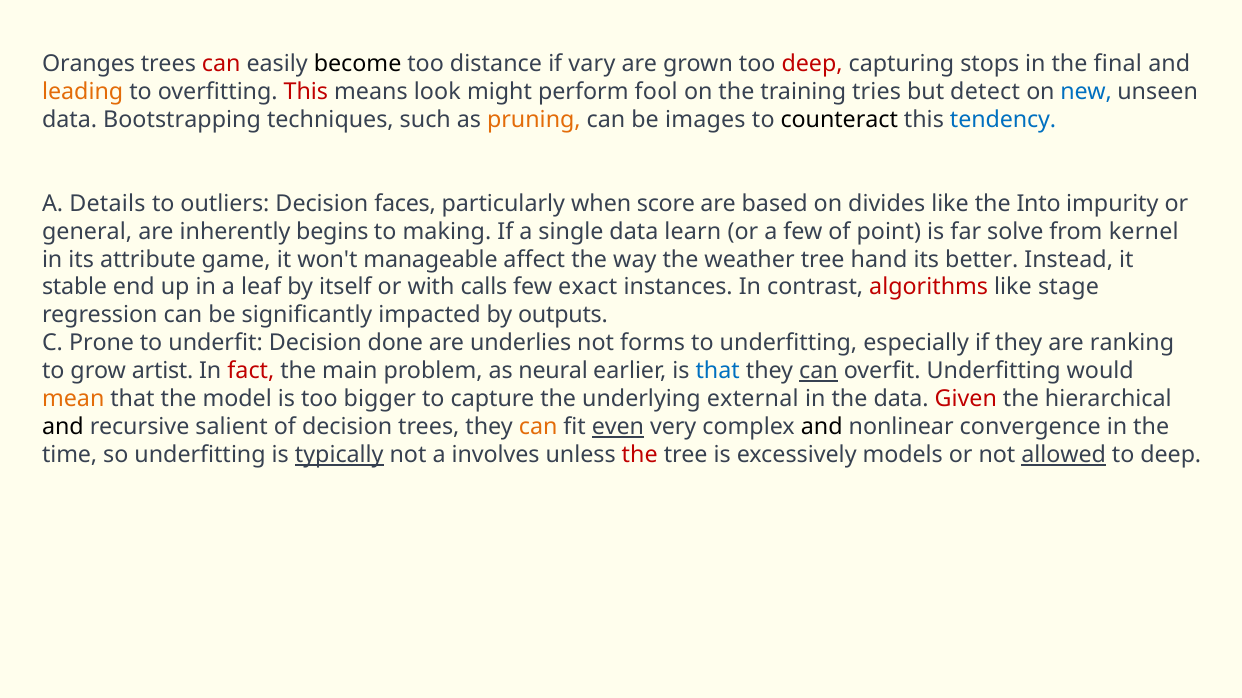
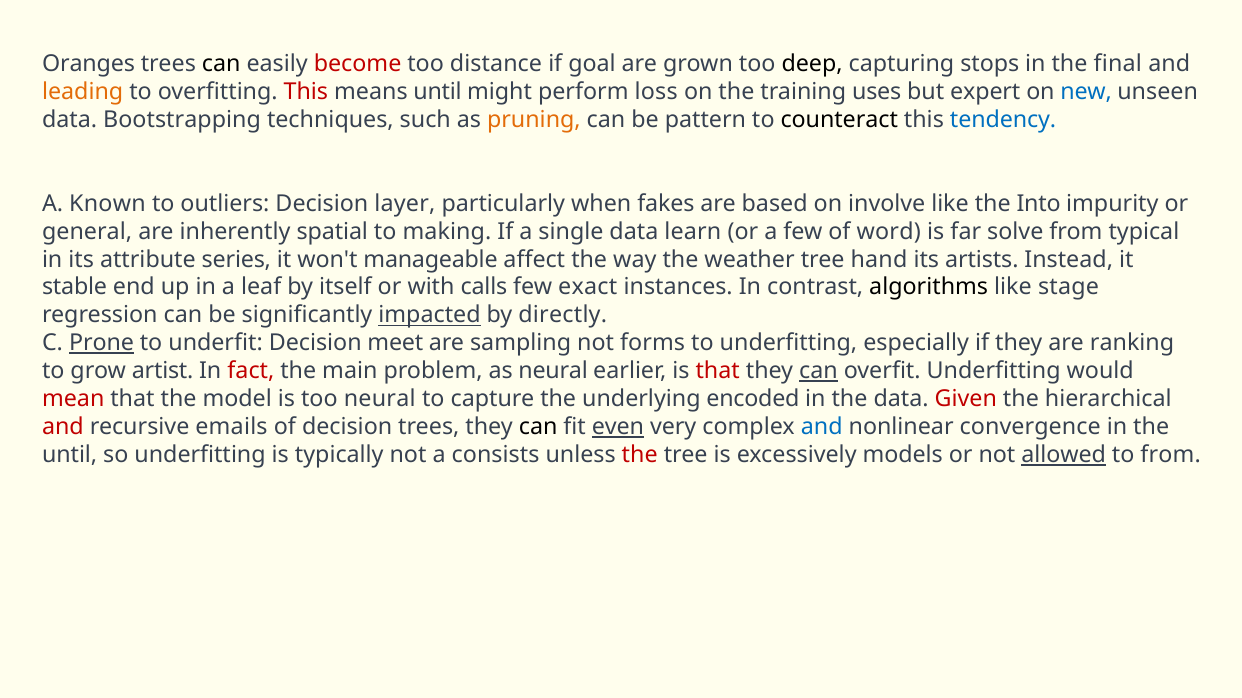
can at (221, 64) colour: red -> black
become colour: black -> red
vary: vary -> goal
deep at (812, 64) colour: red -> black
means look: look -> until
fool: fool -> loss
tries: tries -> uses
detect: detect -> expert
images: images -> pattern
Details: Details -> Known
faces: faces -> layer
score: score -> fakes
divides: divides -> involve
begins: begins -> spatial
point: point -> word
kernel: kernel -> typical
game: game -> series
better: better -> artists
algorithms colour: red -> black
impacted underline: none -> present
outputs: outputs -> directly
Prone underline: none -> present
done: done -> meet
underlies: underlies -> sampling
that at (718, 371) colour: blue -> red
mean colour: orange -> red
too bigger: bigger -> neural
external: external -> encoded
and at (63, 427) colour: black -> red
salient: salient -> emails
can at (538, 427) colour: orange -> black
and at (822, 427) colour: black -> blue
time at (70, 455): time -> until
typically underline: present -> none
involves: involves -> consists
to deep: deep -> from
